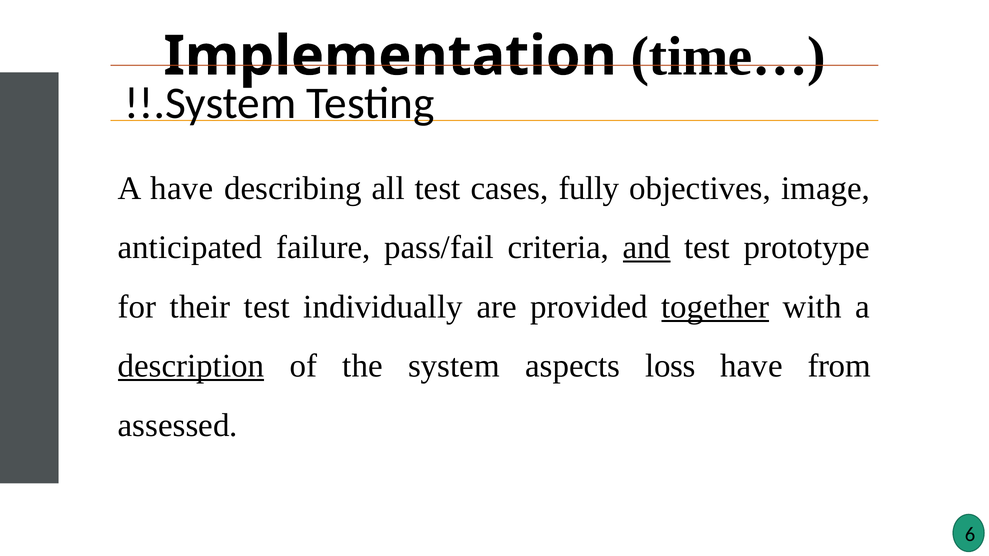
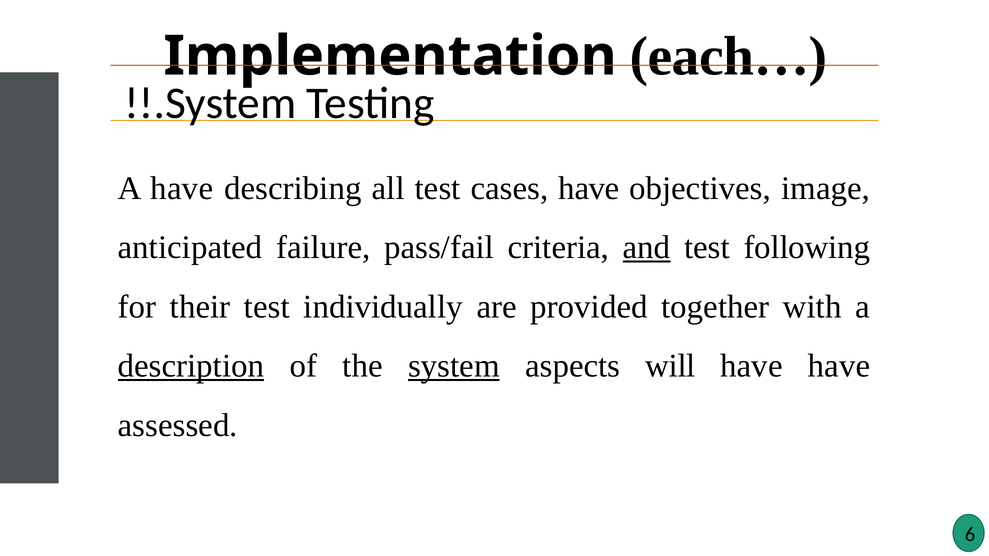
time…: time… -> each…
cases fully: fully -> have
prototype: prototype -> following
together underline: present -> none
system underline: none -> present
loss: loss -> will
have from: from -> have
